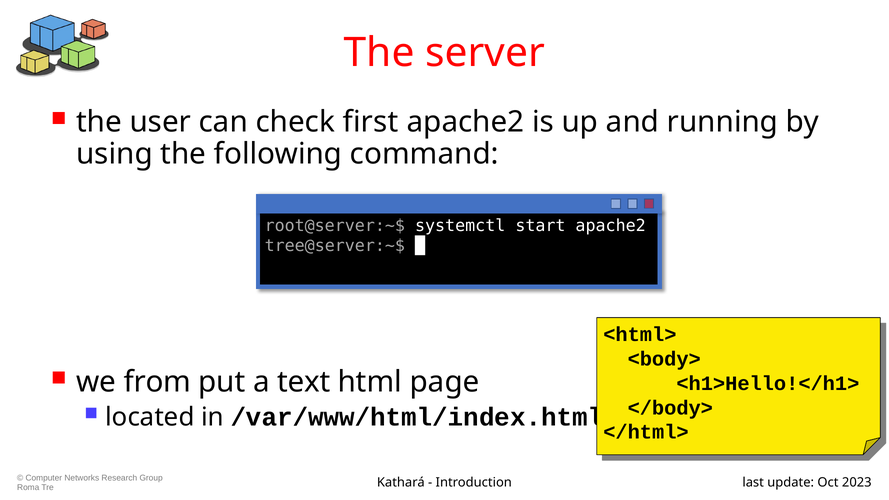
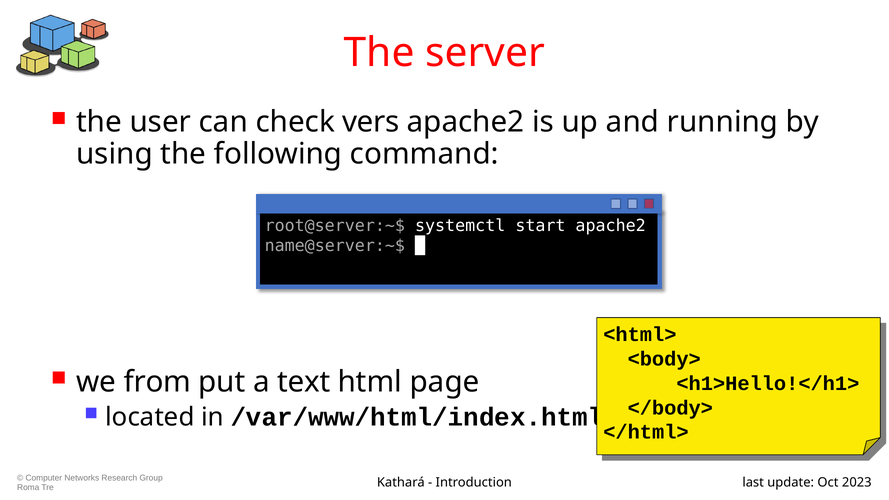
first: first -> vers
tree@server:~$: tree@server:~$ -> name@server:~$
